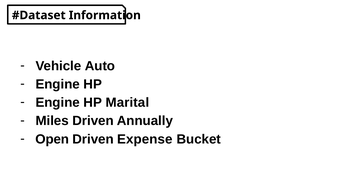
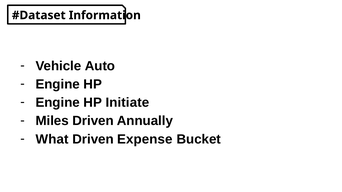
Marital: Marital -> Initiate
Open: Open -> What
